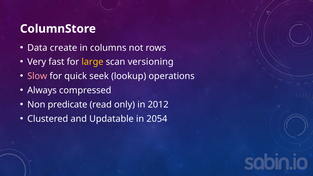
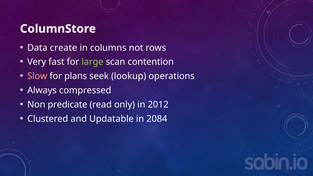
large colour: yellow -> light green
versioning: versioning -> contention
quick: quick -> plans
2054: 2054 -> 2084
